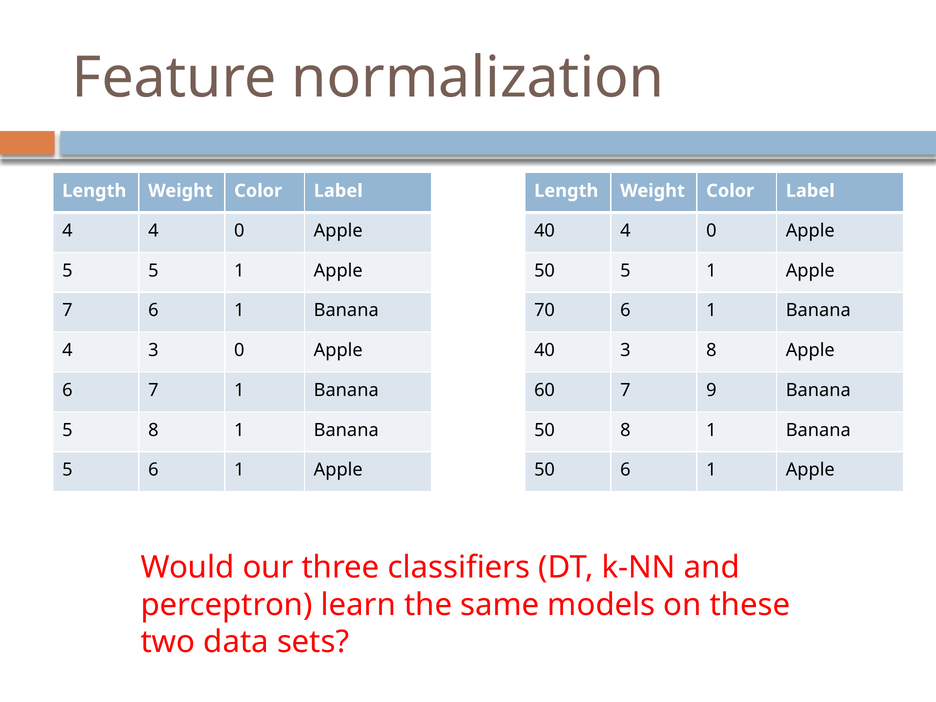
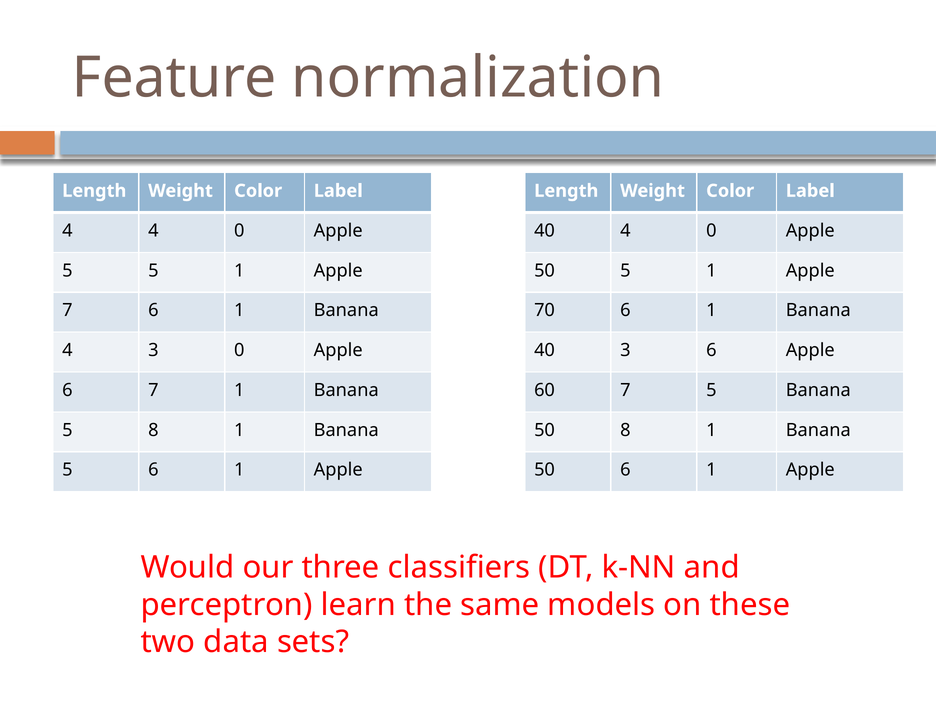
3 8: 8 -> 6
7 9: 9 -> 5
